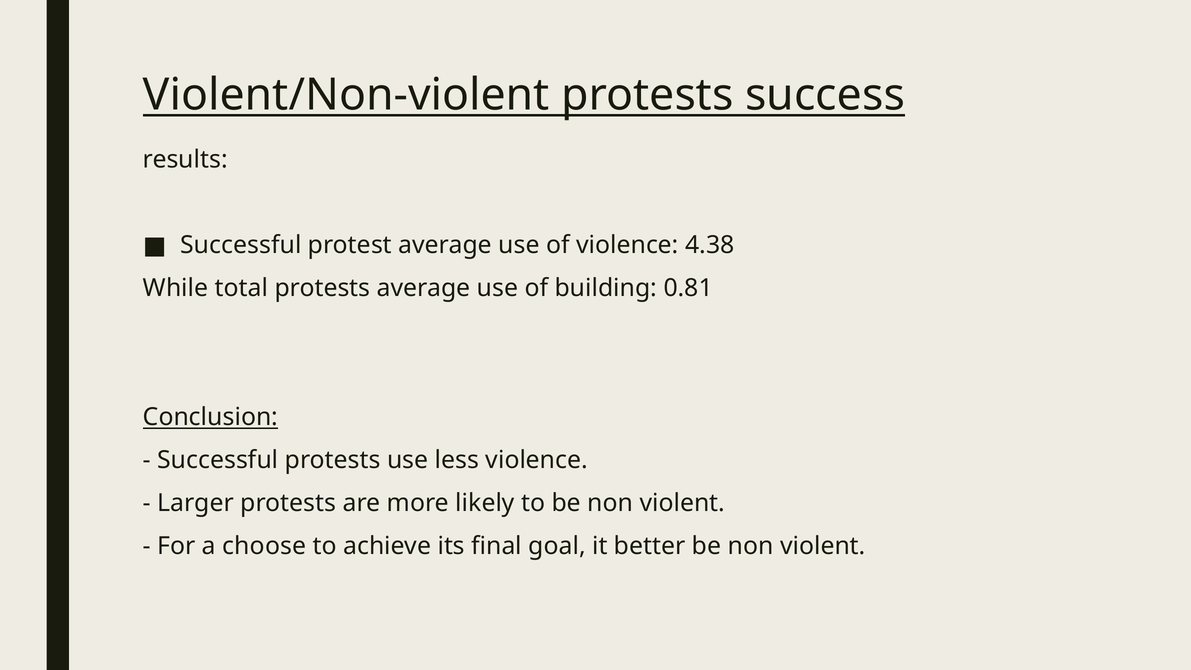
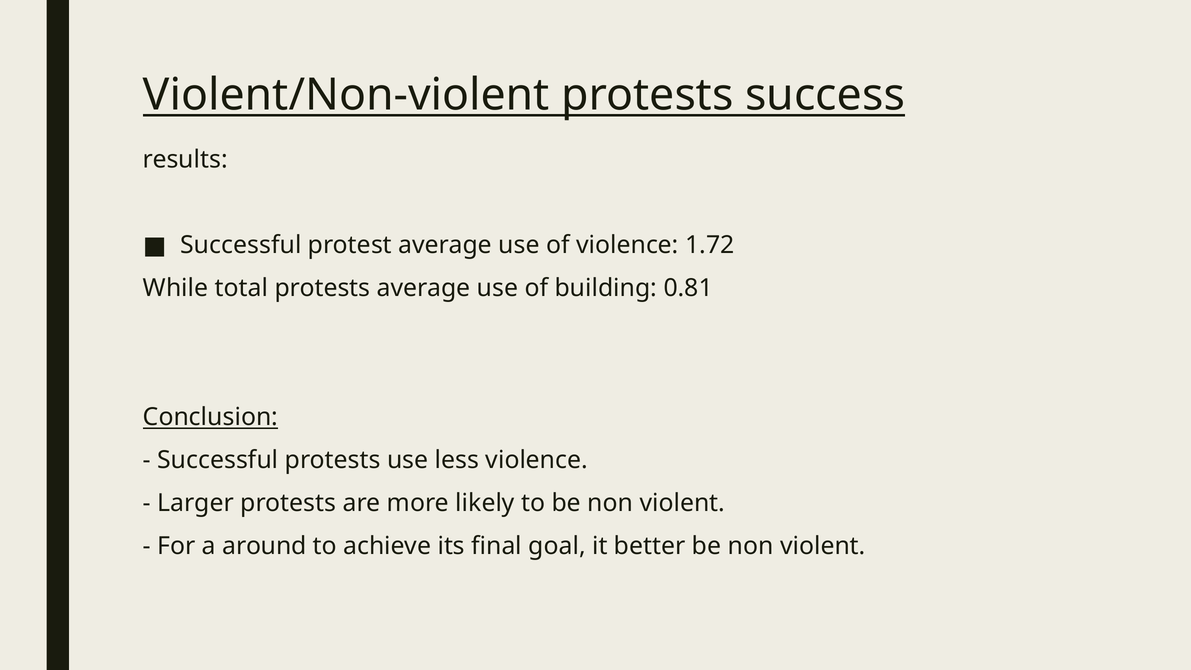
4.38: 4.38 -> 1.72
choose: choose -> around
